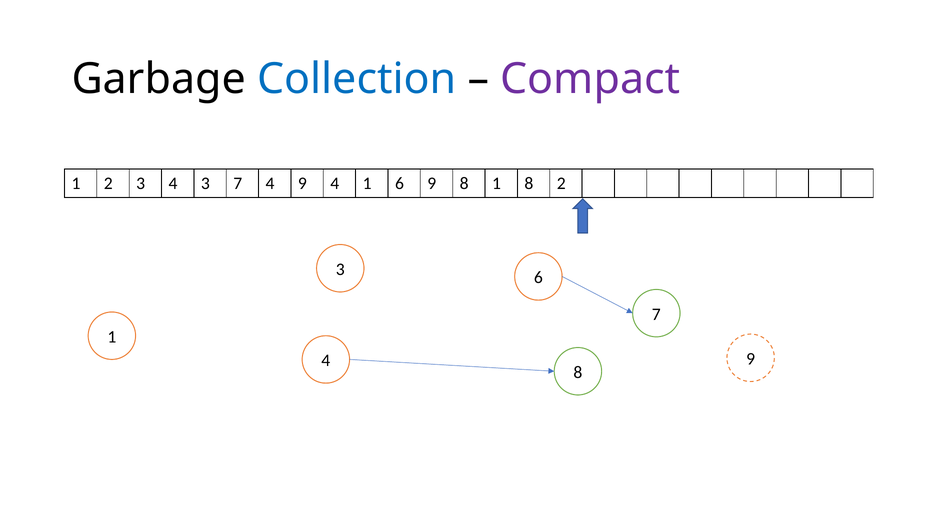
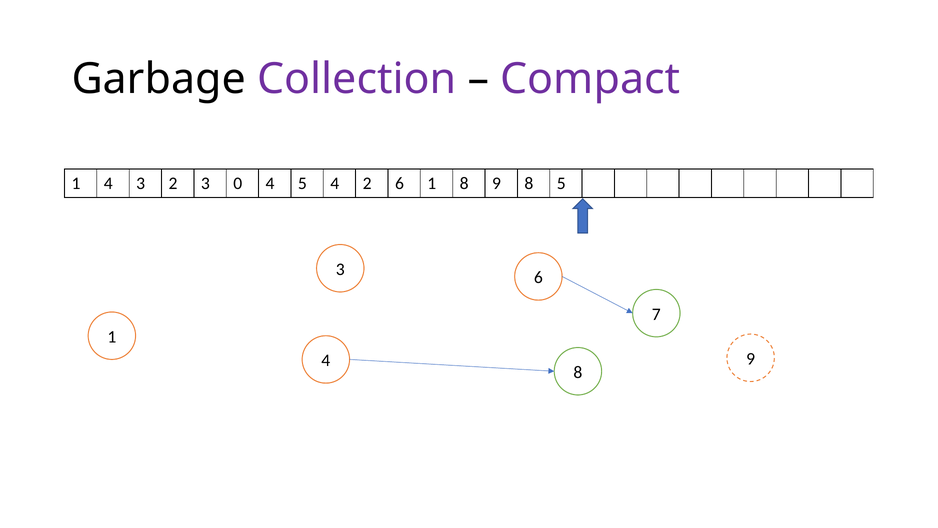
Collection colour: blue -> purple
1 2: 2 -> 4
4 at (173, 183): 4 -> 2
3 7: 7 -> 0
4 9: 9 -> 5
4 1: 1 -> 2
6 9: 9 -> 1
1 at (497, 183): 1 -> 9
8 2: 2 -> 5
